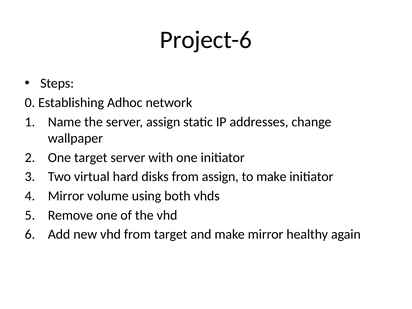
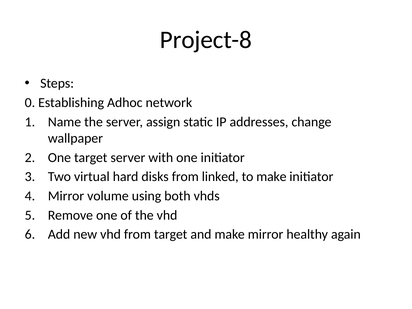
Project-6: Project-6 -> Project-8
from assign: assign -> linked
